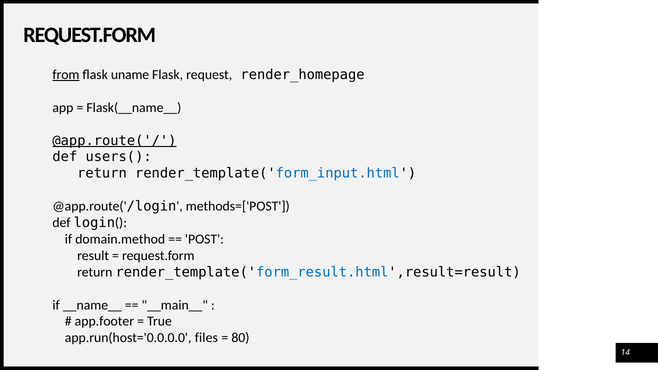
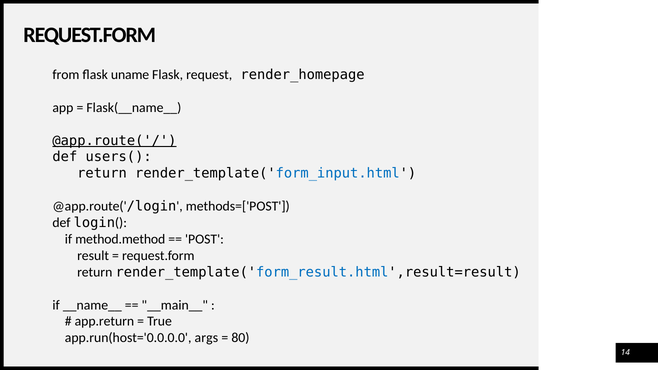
from underline: present -> none
domain.method: domain.method -> method.method
app.footer: app.footer -> app.return
files: files -> args
